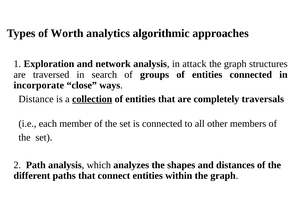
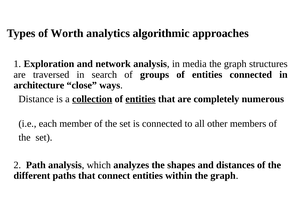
attack: attack -> media
incorporate: incorporate -> architecture
entities at (140, 99) underline: none -> present
traversals: traversals -> numerous
